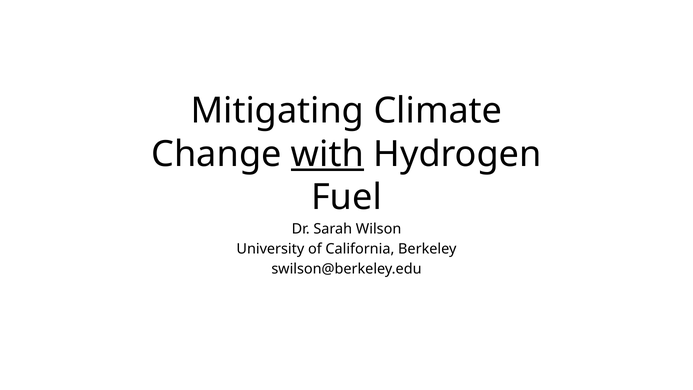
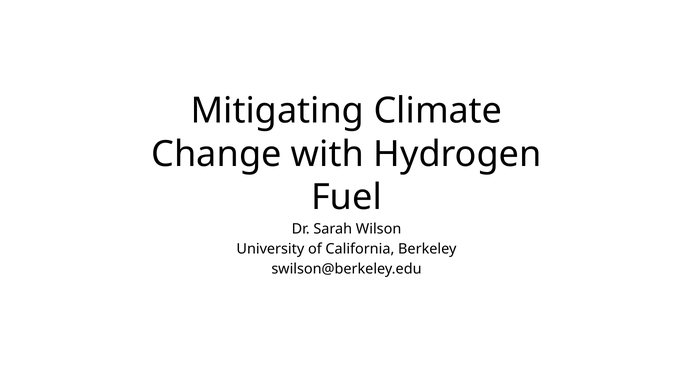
with underline: present -> none
